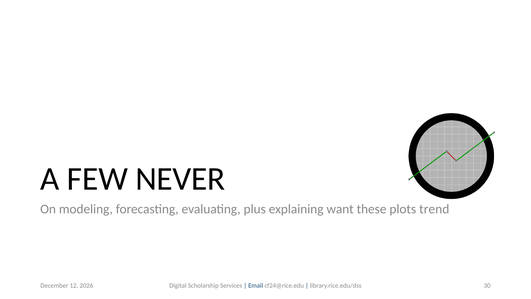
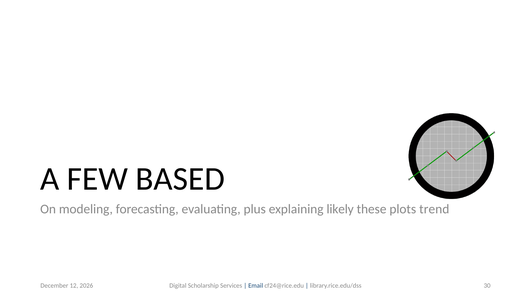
NEVER: NEVER -> BASED
want: want -> likely
